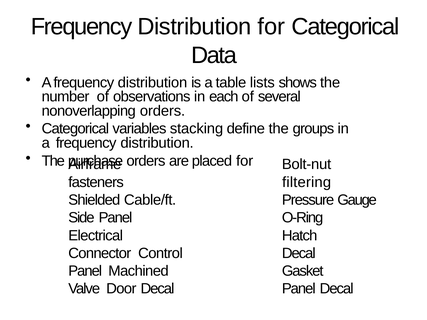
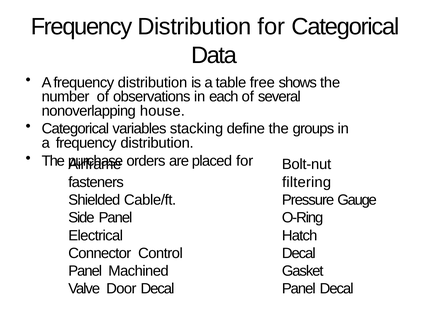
lists: lists -> free
nonoverlapping orders: orders -> house
